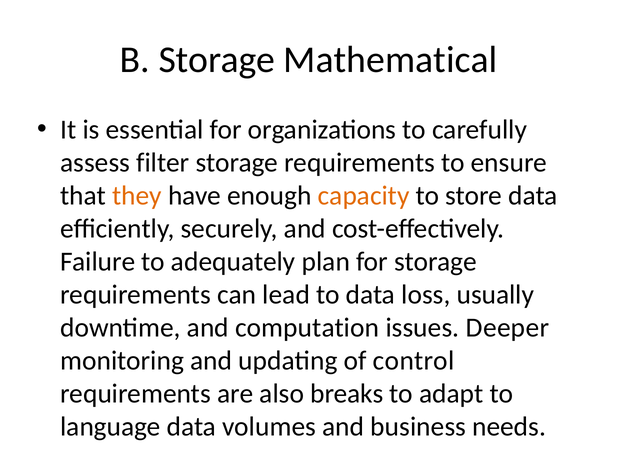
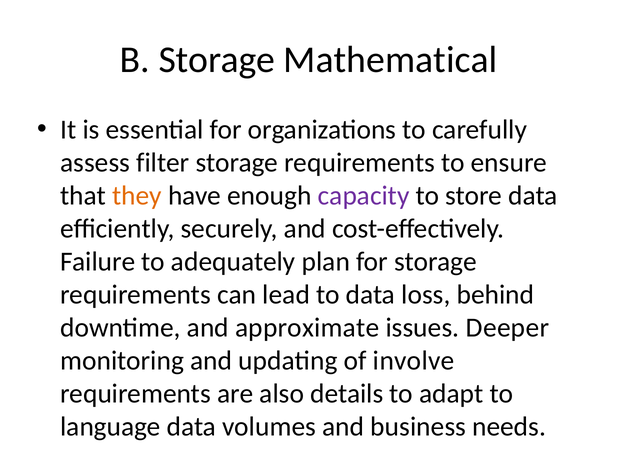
capacity colour: orange -> purple
usually: usually -> behind
computation: computation -> approximate
control: control -> involve
breaks: breaks -> details
